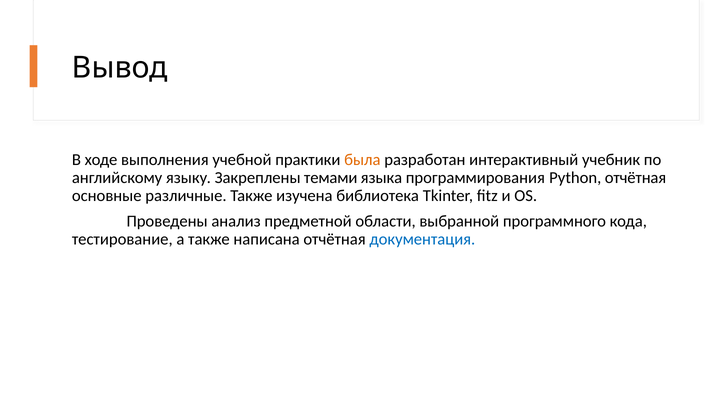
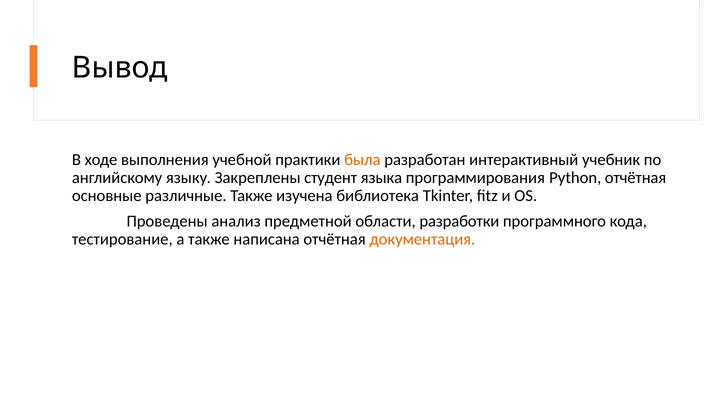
темами: темами -> студент
выбранной: выбранной -> разработки
документация colour: blue -> orange
